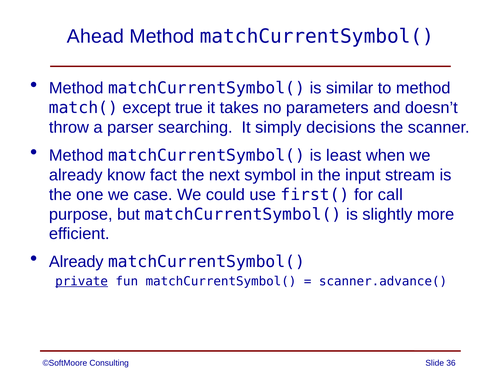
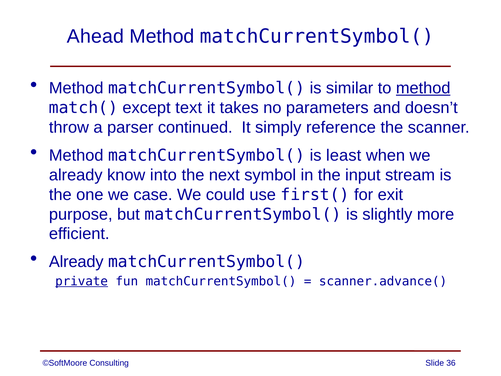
method at (423, 88) underline: none -> present
true: true -> text
searching: searching -> continued
decisions: decisions -> reference
fact: fact -> into
call: call -> exit
